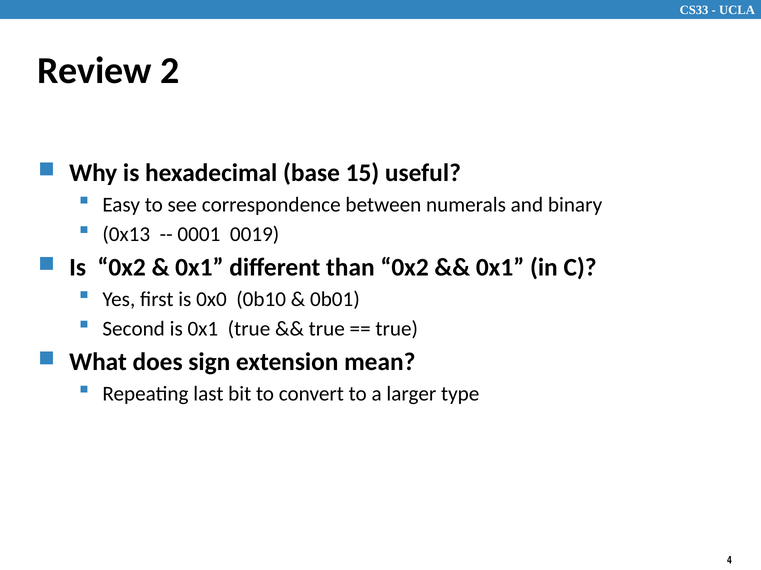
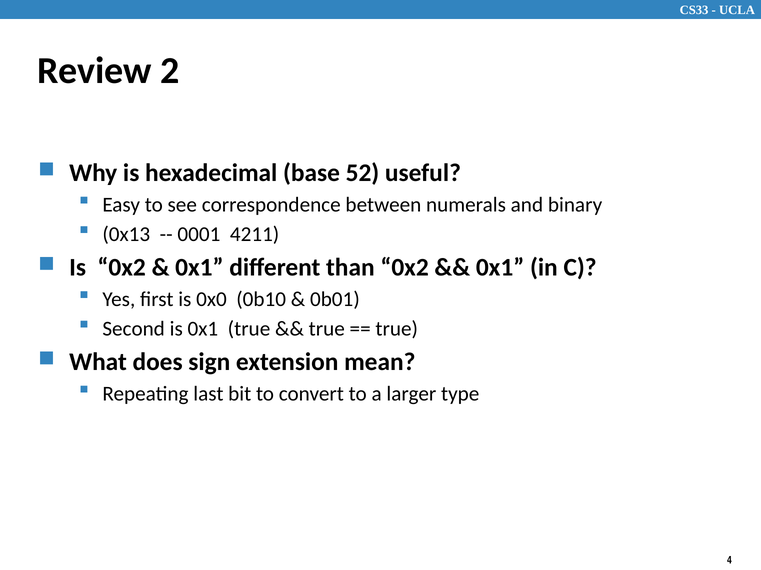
15: 15 -> 52
0019: 0019 -> 4211
